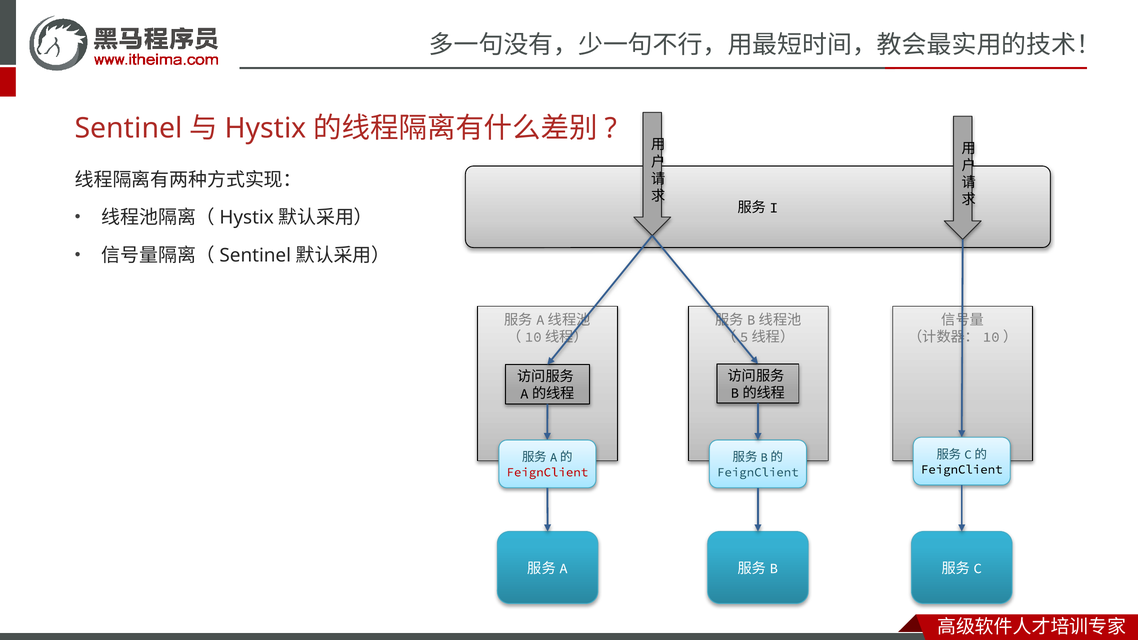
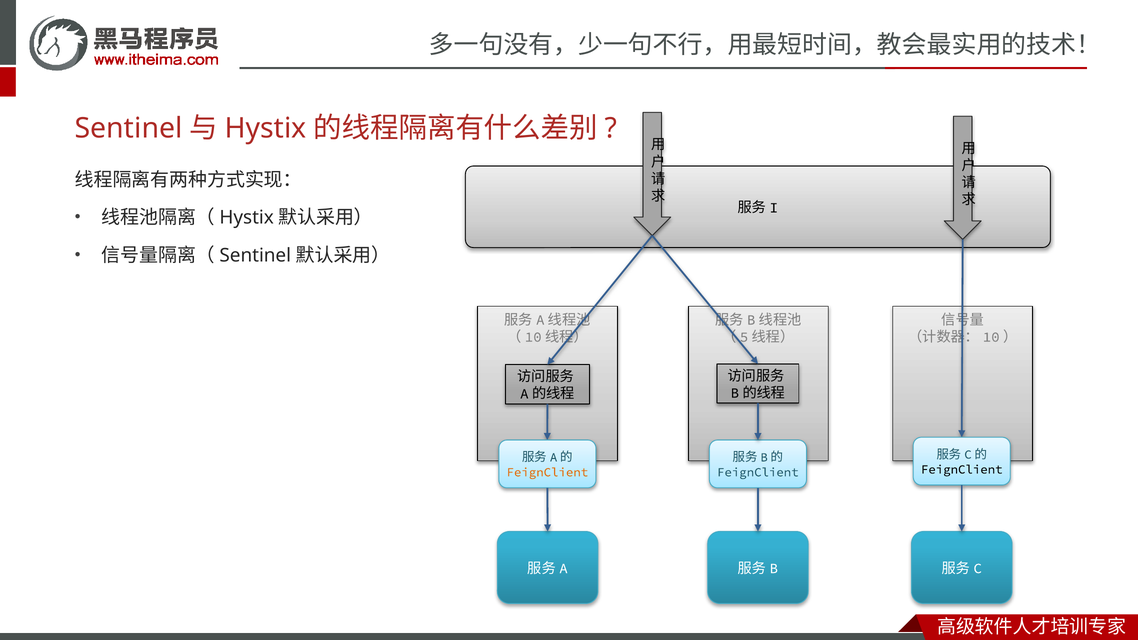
FeignClient at (547, 472) colour: red -> orange
